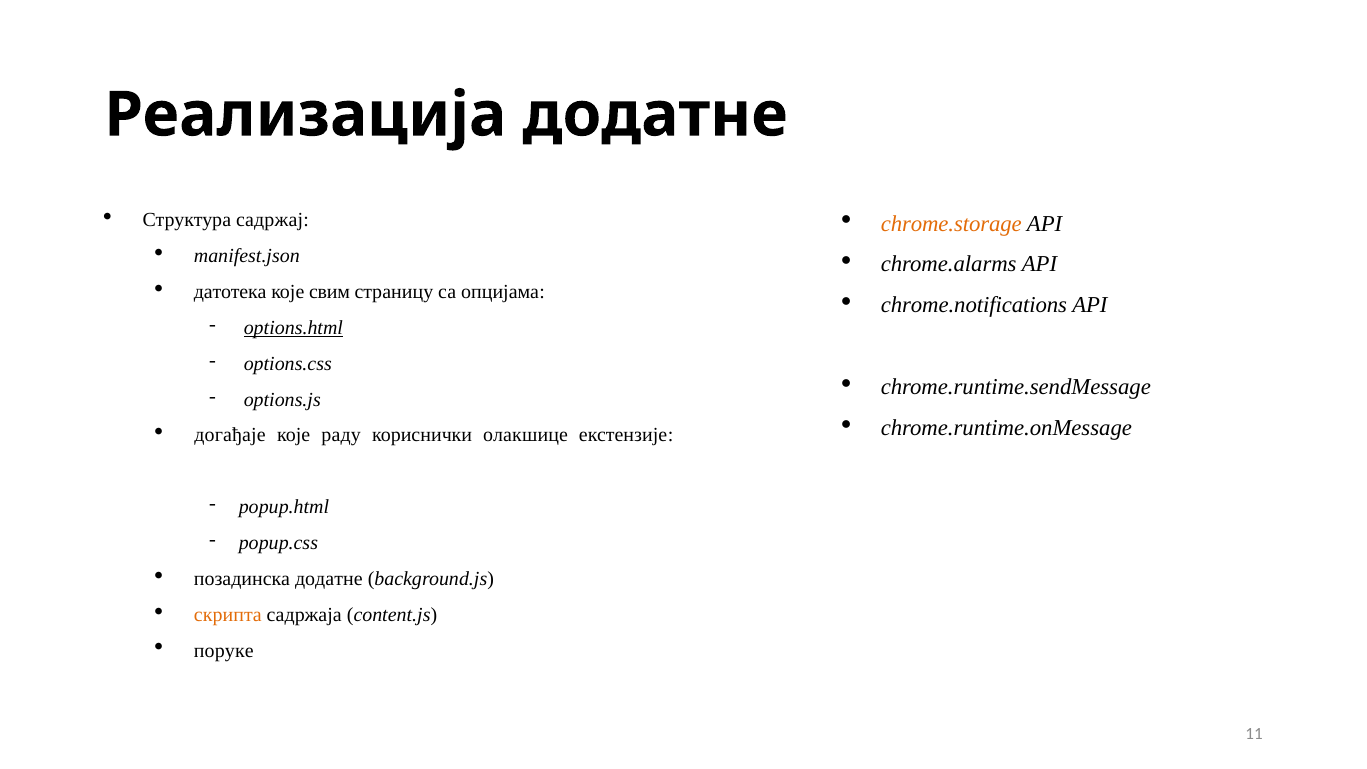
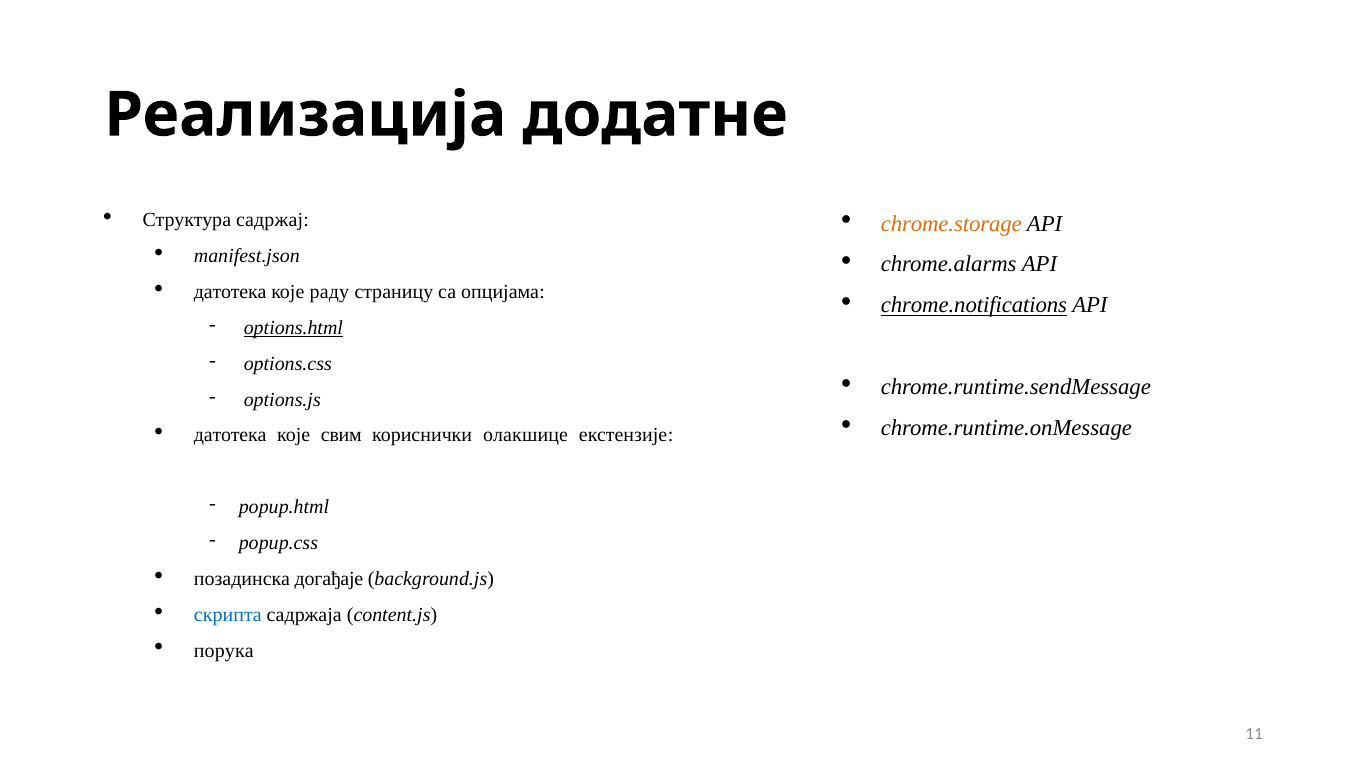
свим: свим -> раду
chrome.notifications underline: none -> present
догађаје at (230, 435): догађаје -> датотека
раду: раду -> свим
позадинска додатне: додатне -> догађаје
скрипта colour: orange -> blue
поруке: поруке -> порука
